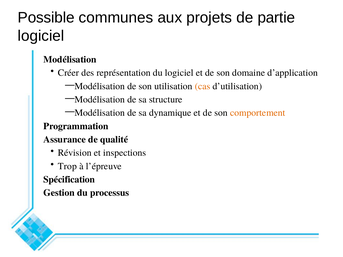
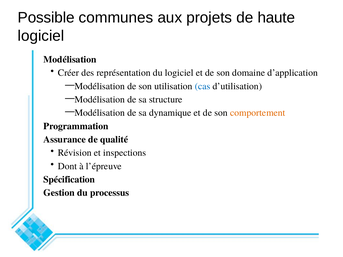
partie: partie -> haute
cas colour: orange -> blue
Trop: Trop -> Dont
